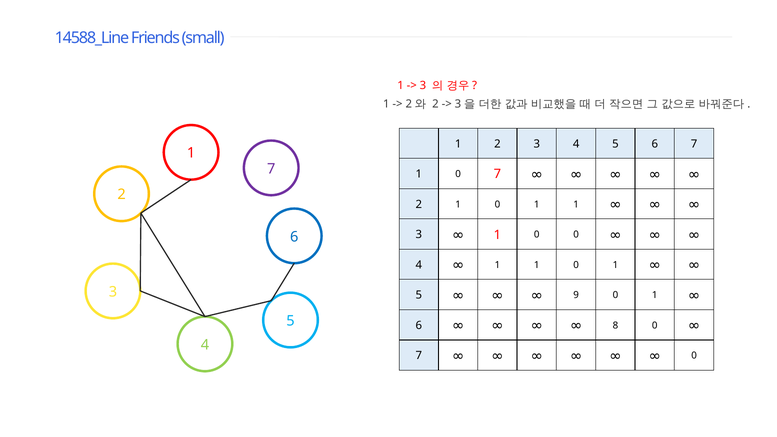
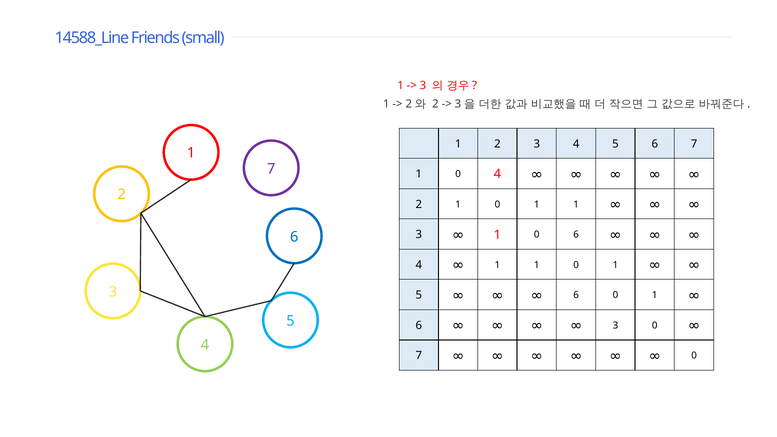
1 0 7: 7 -> 4
0 0: 0 -> 6
9 at (576, 295): 9 -> 6
8 at (615, 325): 8 -> 3
